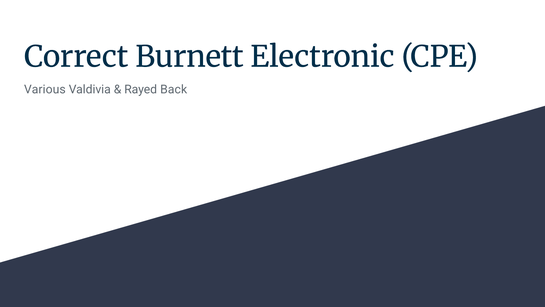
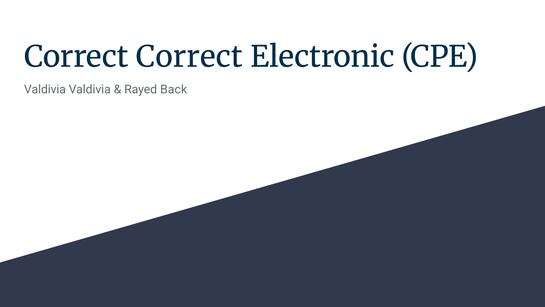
Correct Burnett: Burnett -> Correct
Various at (45, 89): Various -> Valdivia
